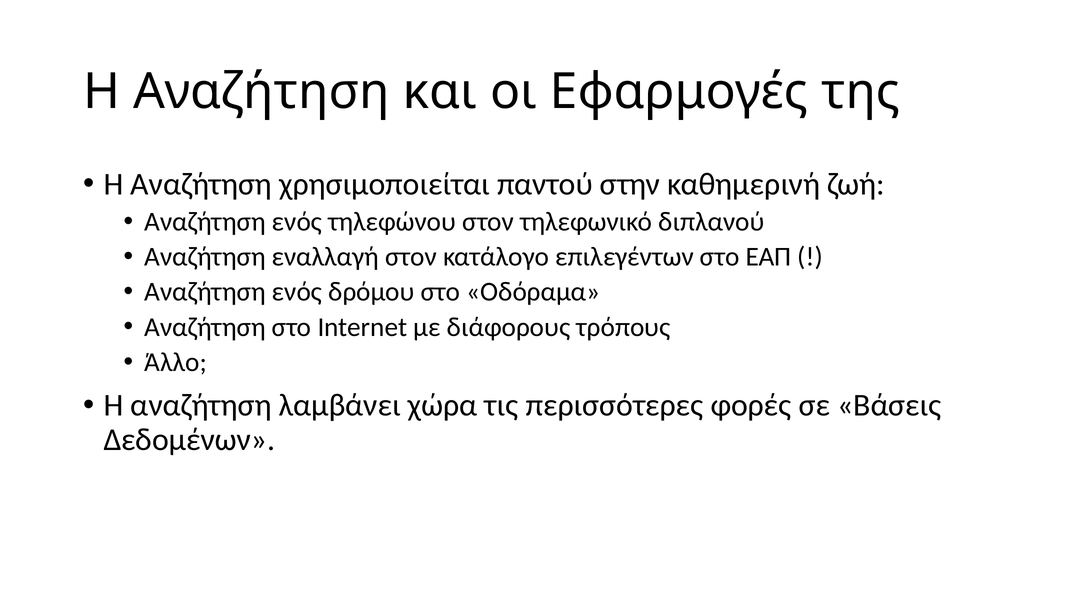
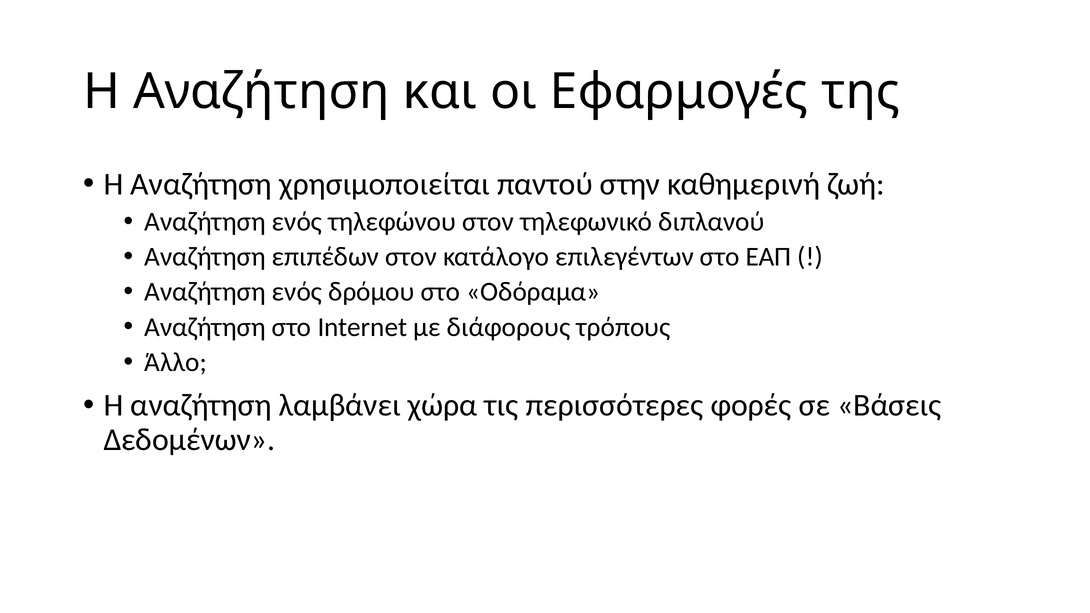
εναλλαγή: εναλλαγή -> επιπέδων
